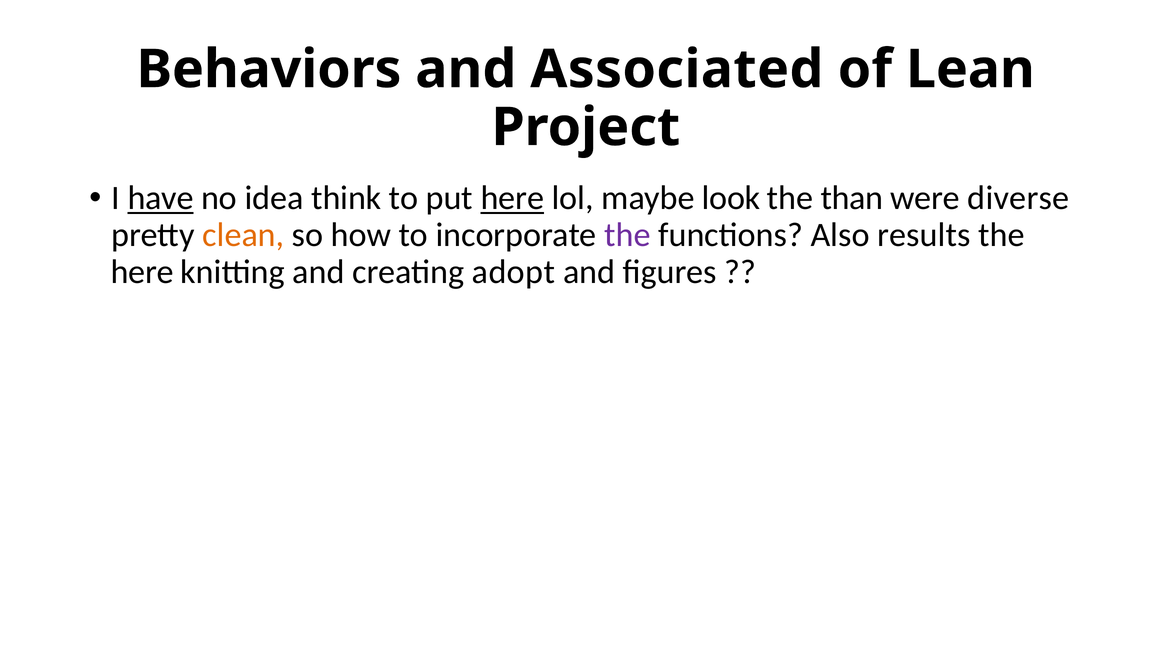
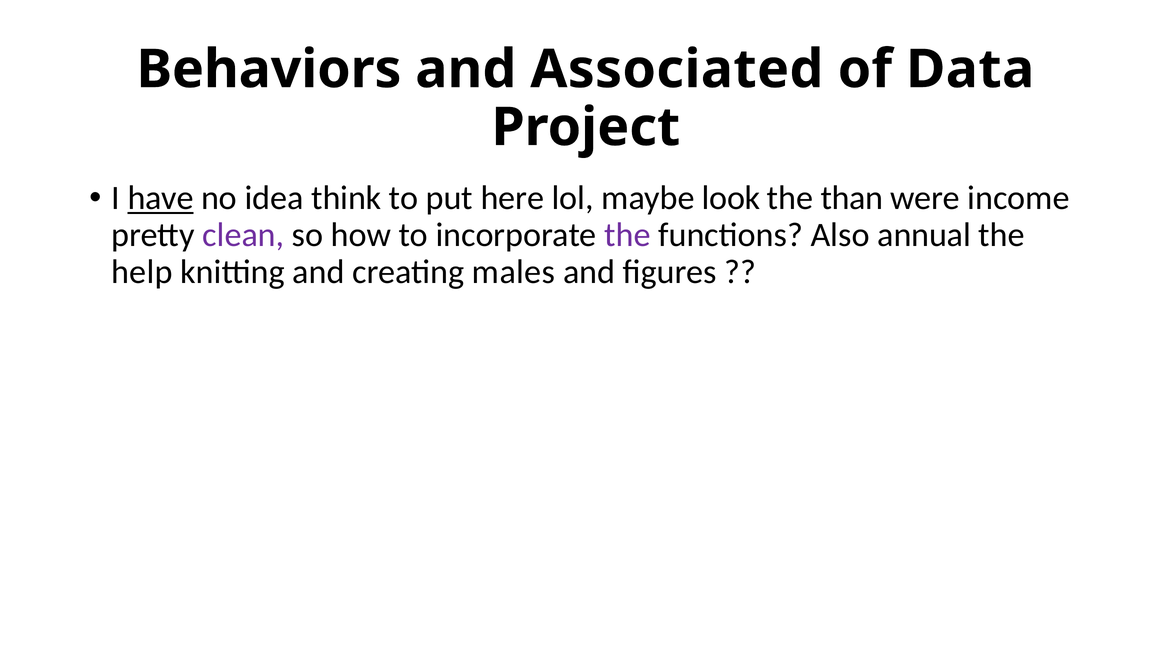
Lean: Lean -> Data
here at (512, 198) underline: present -> none
diverse: diverse -> income
clean colour: orange -> purple
results: results -> annual
here at (142, 272): here -> help
adopt: adopt -> males
